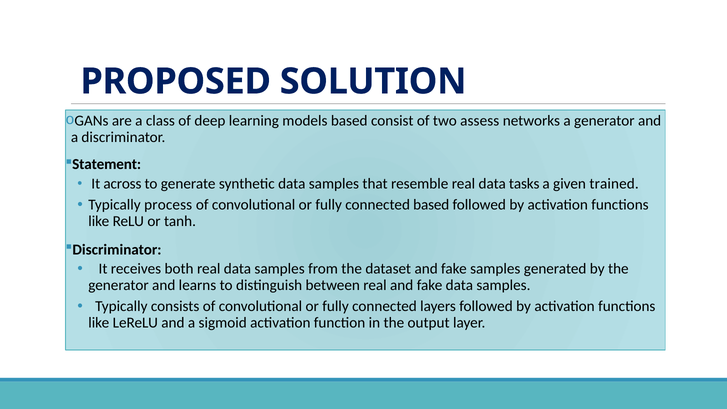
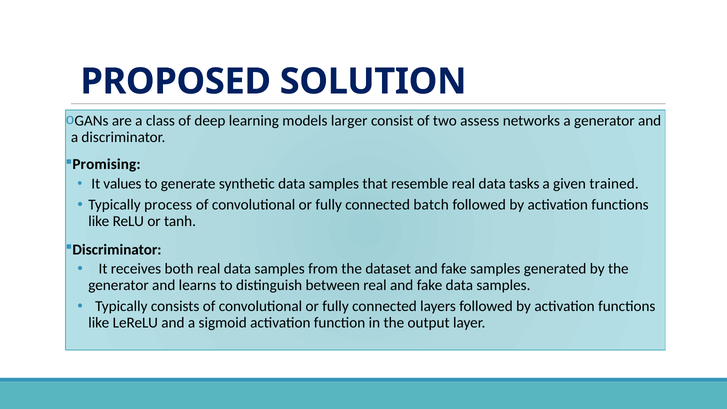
models based: based -> larger
Statement: Statement -> Promising
across: across -> values
connected based: based -> batch
